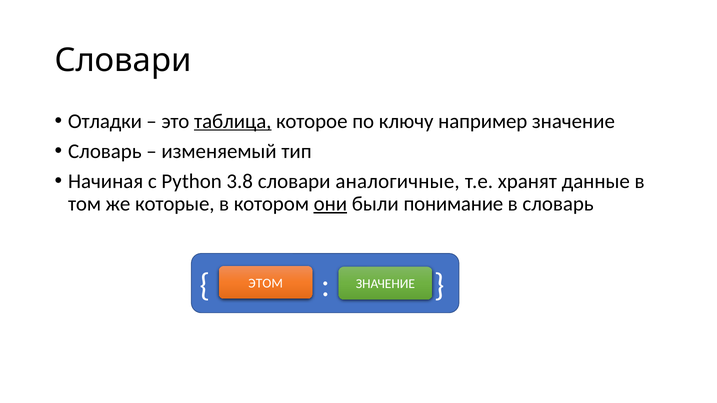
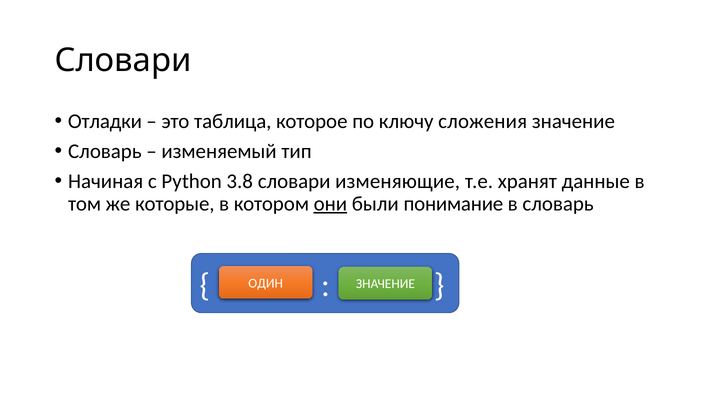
таблица underline: present -> none
например: например -> сложения
аналогичные: аналогичные -> изменяющие
ЭТОМ: ЭТОМ -> ОДИН
